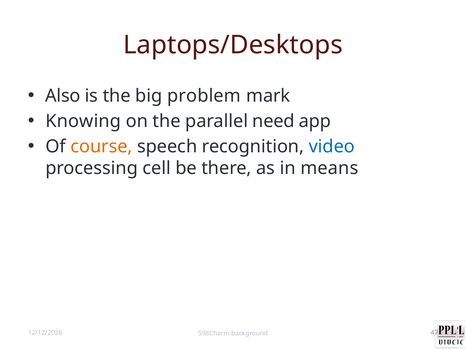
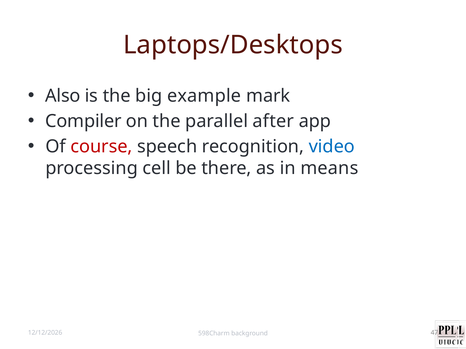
problem: problem -> example
Knowing: Knowing -> Compiler
need: need -> after
course colour: orange -> red
